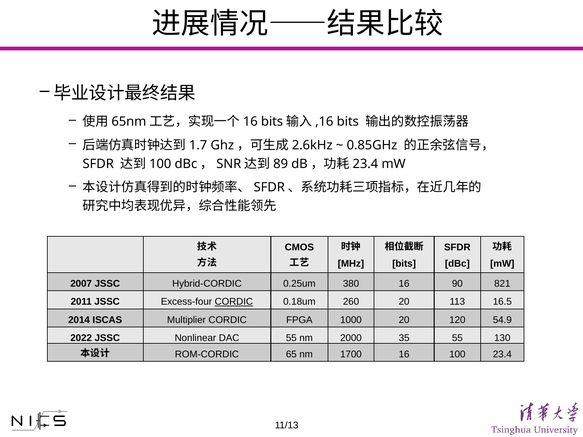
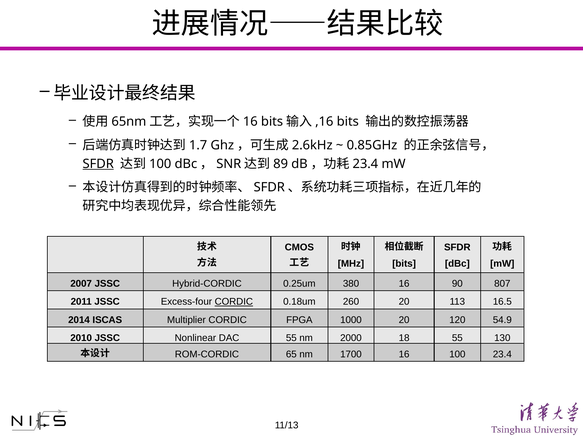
SFDR at (98, 164) underline: none -> present
821: 821 -> 807
2022: 2022 -> 2010
35: 35 -> 18
